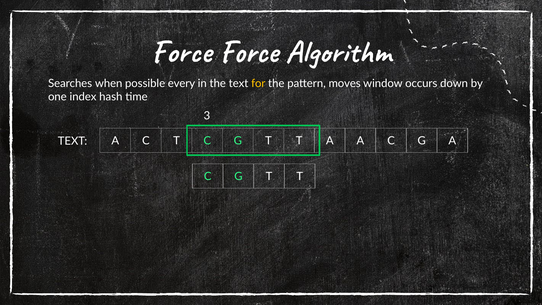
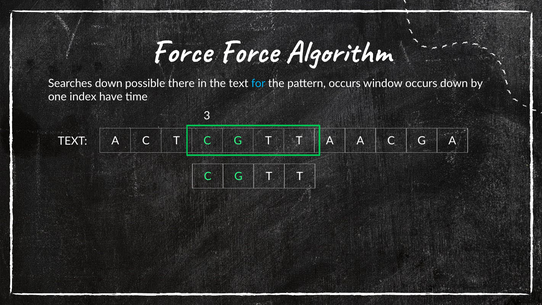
Searches when: when -> down
every: every -> there
for colour: yellow -> light blue
pattern moves: moves -> occurs
hash: hash -> have
